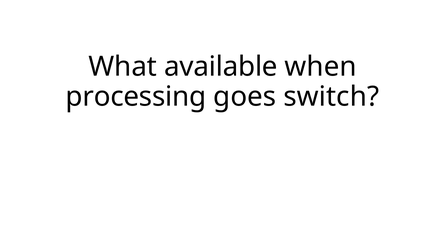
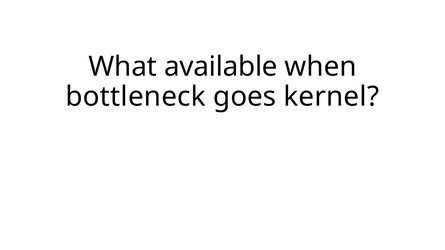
processing: processing -> bottleneck
switch: switch -> kernel
